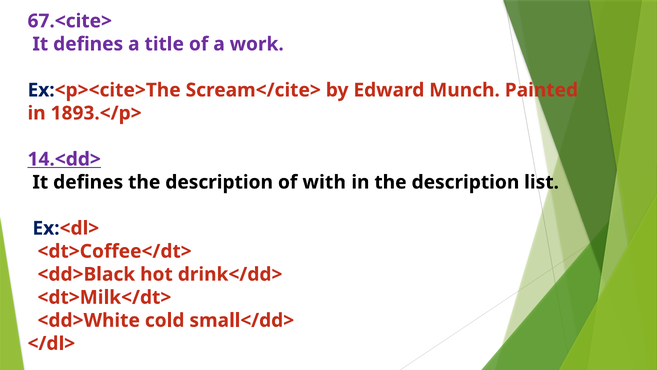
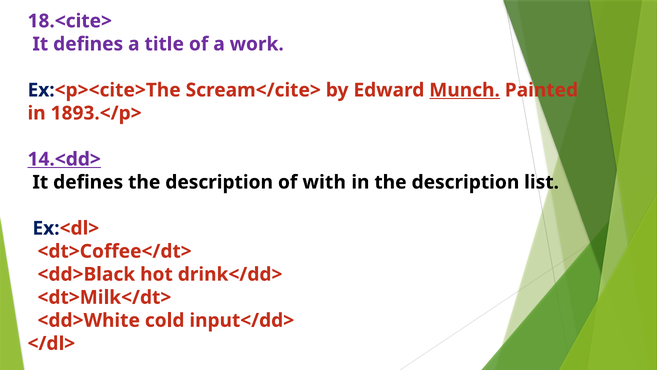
67.<cite>: 67.<cite> -> 18.<cite>
Munch underline: none -> present
small</dd>: small</dd> -> input</dd>
